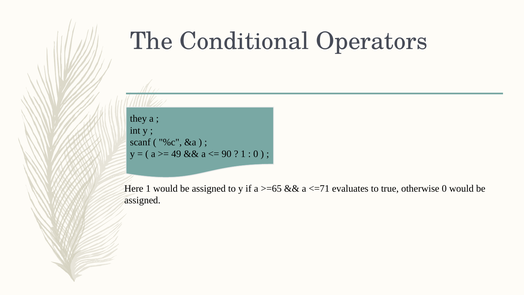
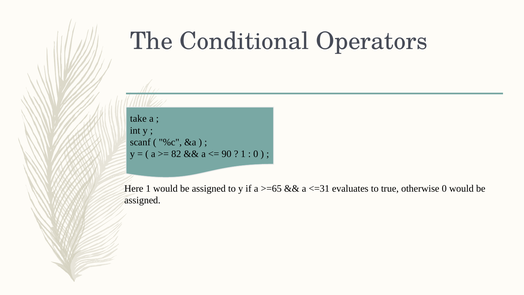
they: they -> take
49: 49 -> 82
<=71: <=71 -> <=31
